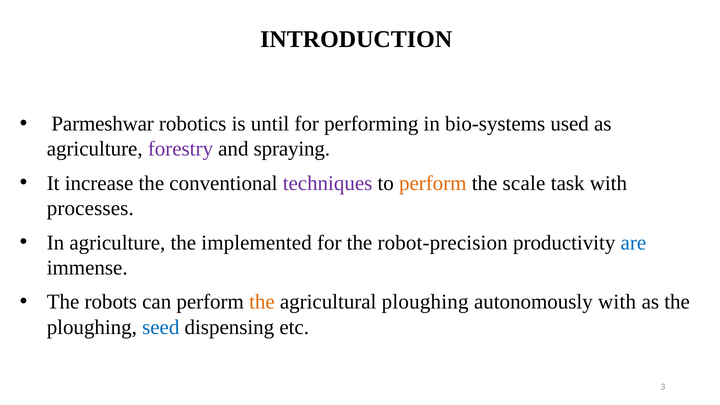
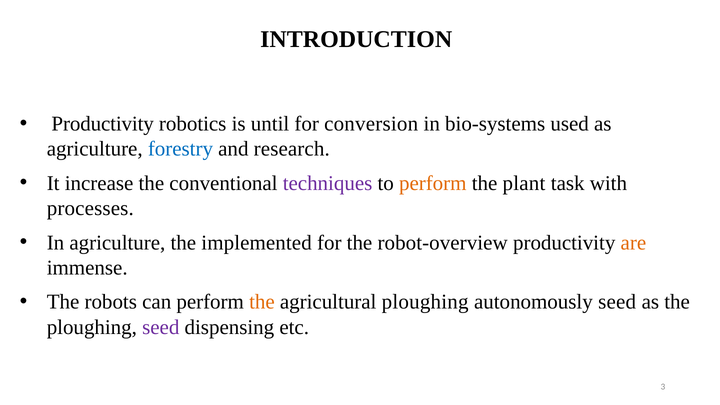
Parmeshwar at (103, 124): Parmeshwar -> Productivity
performing: performing -> conversion
forestry colour: purple -> blue
spraying: spraying -> research
scale: scale -> plant
robot-precision: robot-precision -> robot-overview
are colour: blue -> orange
autonomously with: with -> seed
seed at (161, 327) colour: blue -> purple
